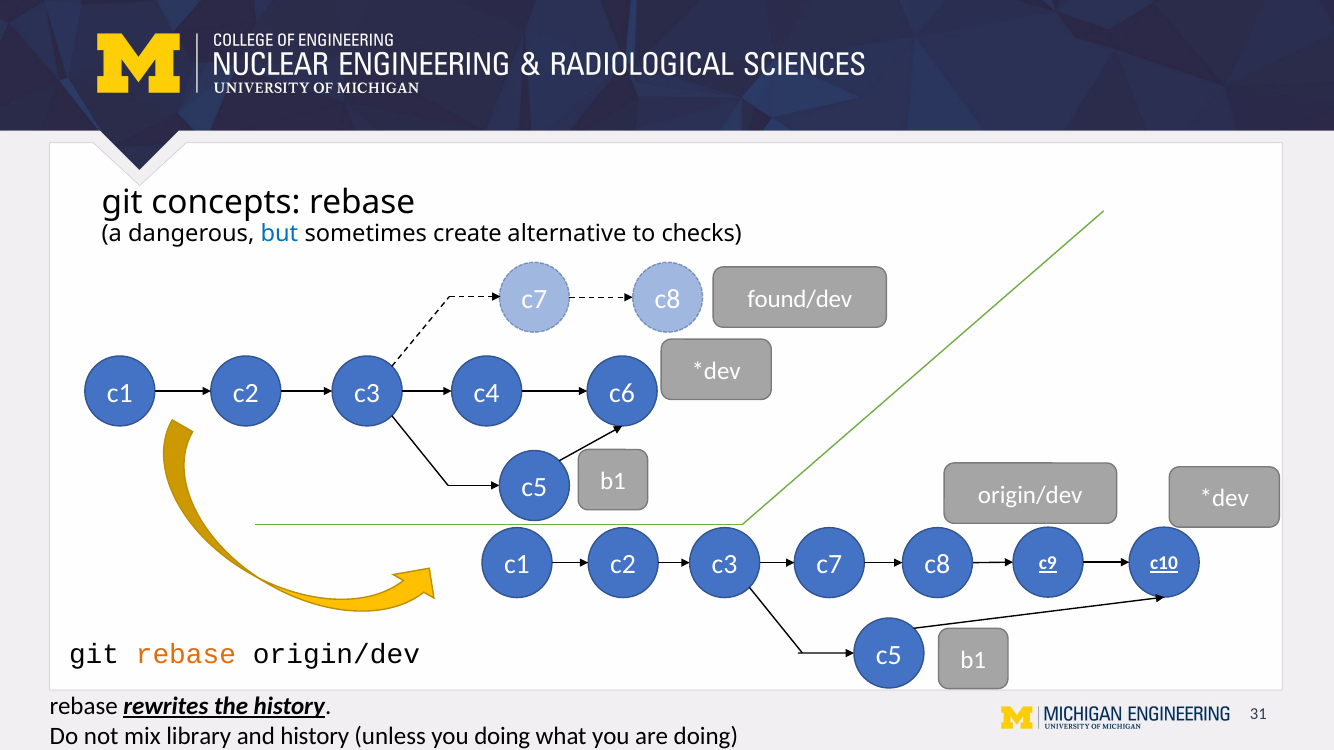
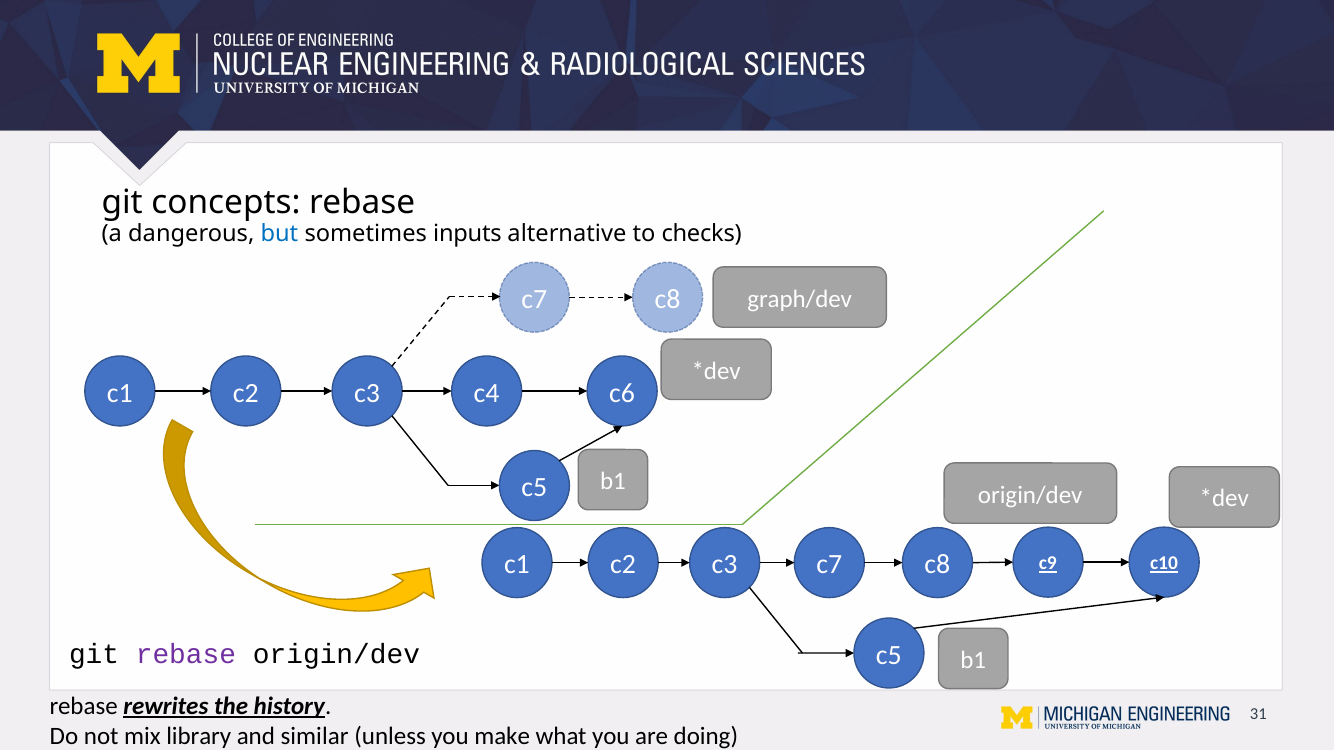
create: create -> inputs
found/dev: found/dev -> graph/dev
rebase at (186, 655) colour: orange -> purple
and history: history -> similar
you doing: doing -> make
